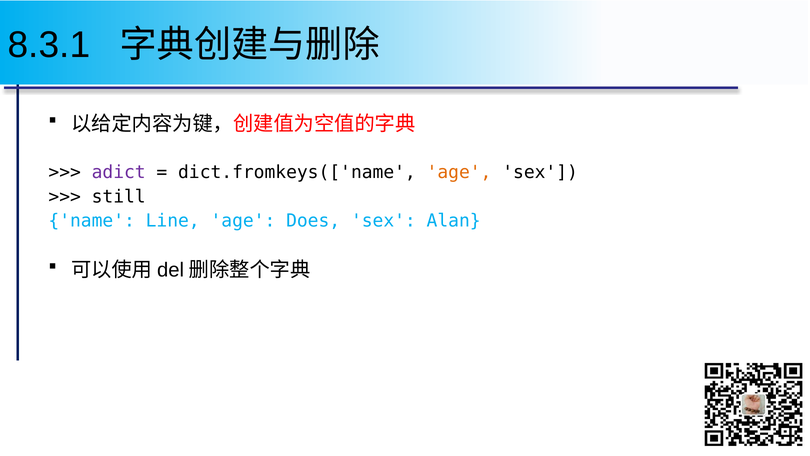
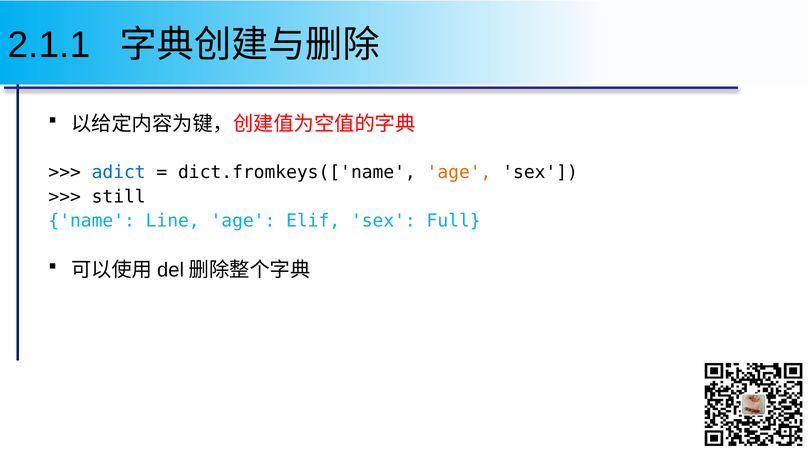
8.3.1: 8.3.1 -> 2.1.1
adict colour: purple -> blue
Does: Does -> Elif
Alan: Alan -> Full
